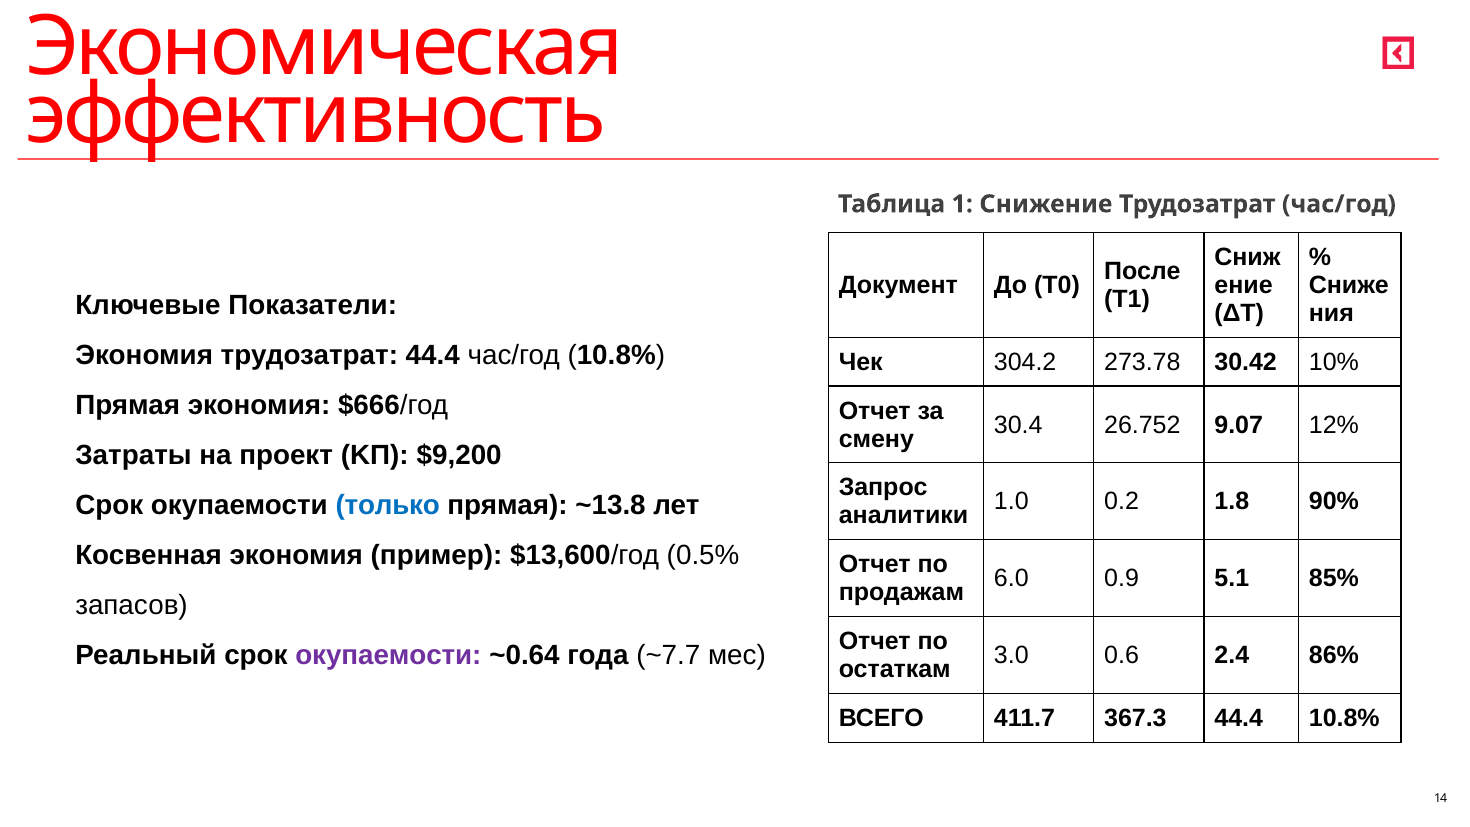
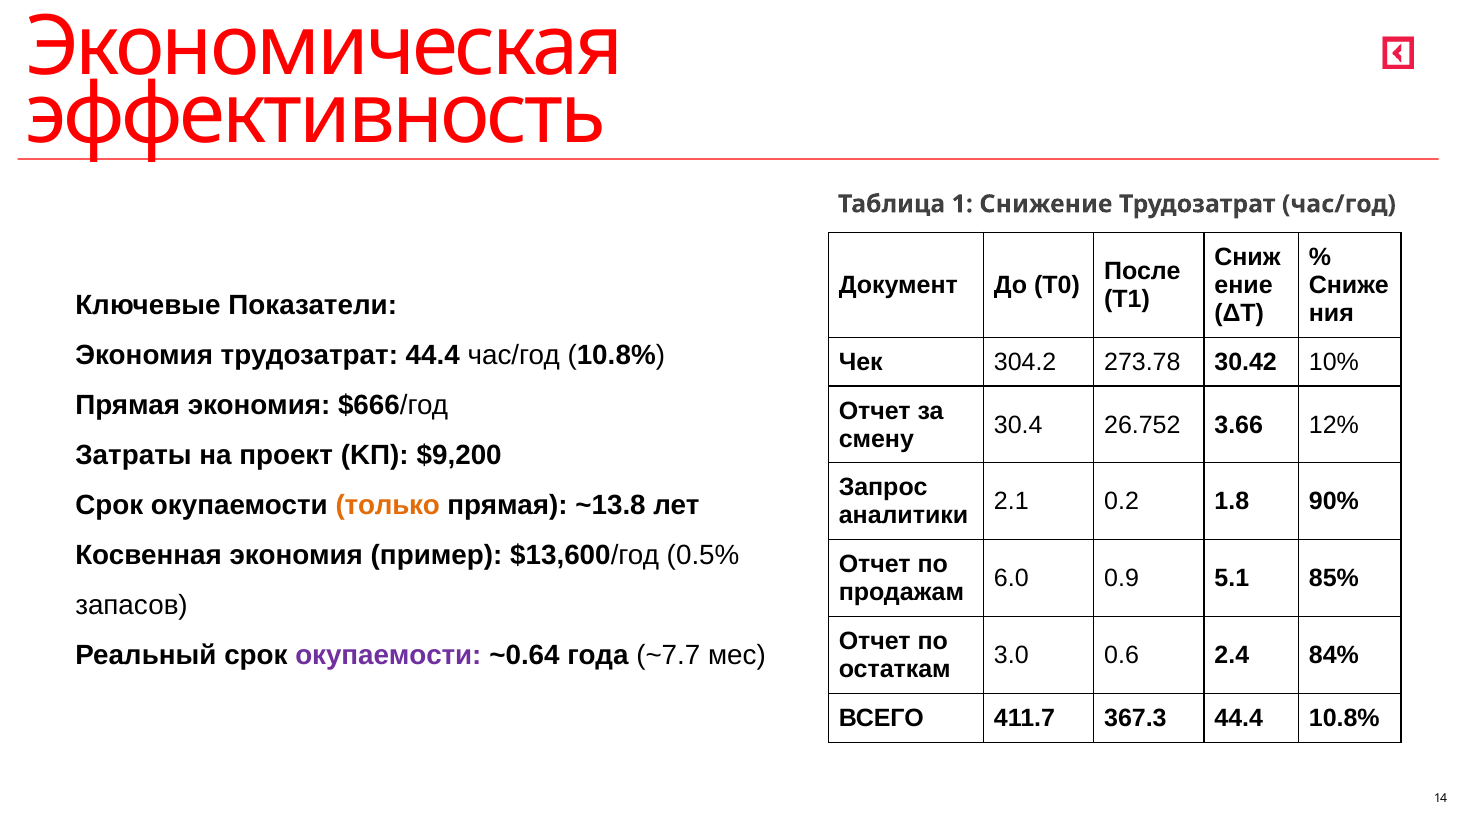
9.07: 9.07 -> 3.66
1.0: 1.0 -> 2.1
только colour: blue -> orange
86%: 86% -> 84%
